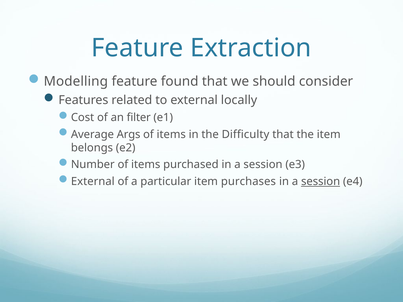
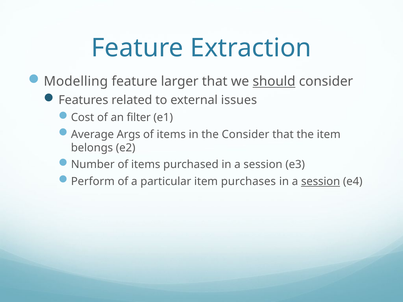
found: found -> larger
should underline: none -> present
locally: locally -> issues
the Difficulty: Difficulty -> Consider
External at (93, 182): External -> Perform
